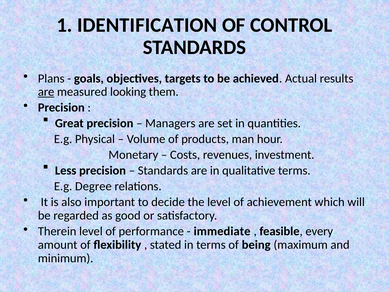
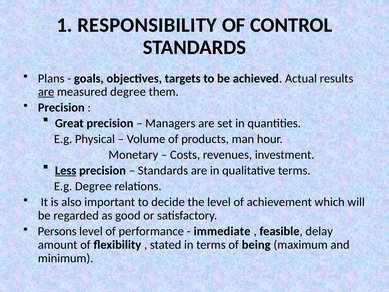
IDENTIFICATION: IDENTIFICATION -> RESPONSIBILITY
measured looking: looking -> degree
Less underline: none -> present
Therein: Therein -> Persons
every: every -> delay
